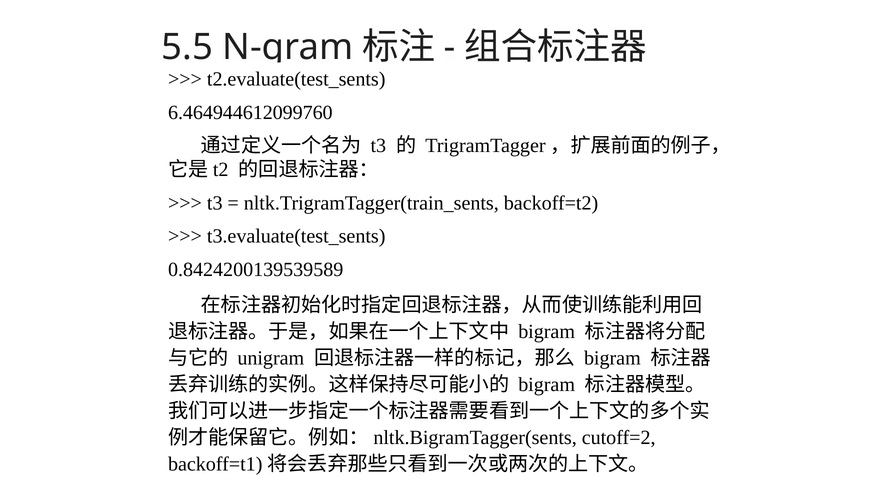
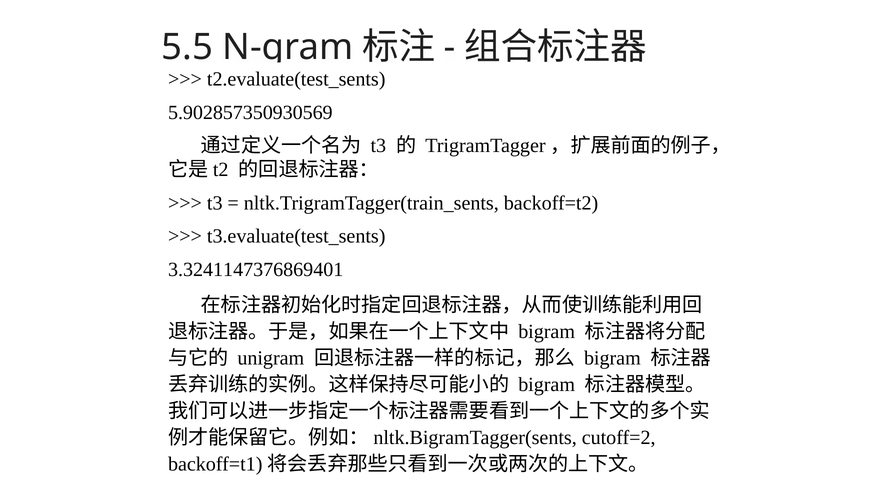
6.464944612099760: 6.464944612099760 -> 5.902857350930569
0.8424200139539589: 0.8424200139539589 -> 3.3241147376869401
